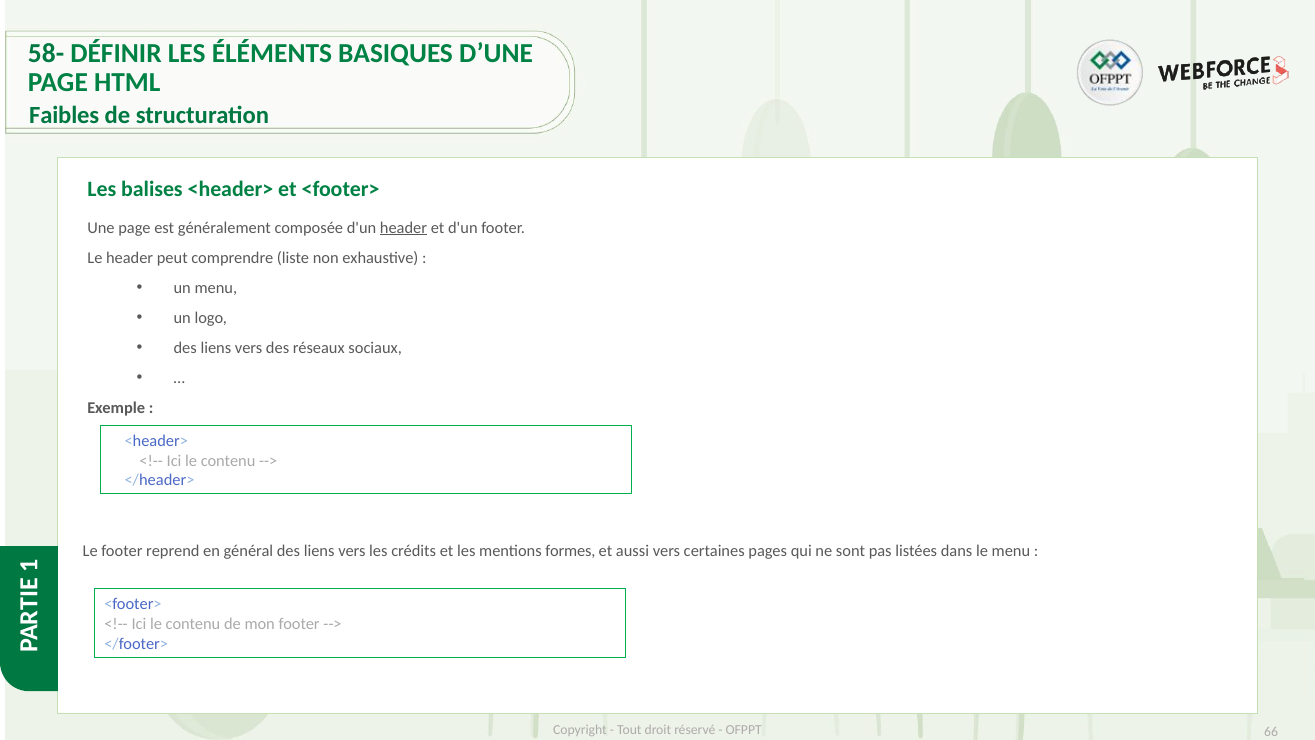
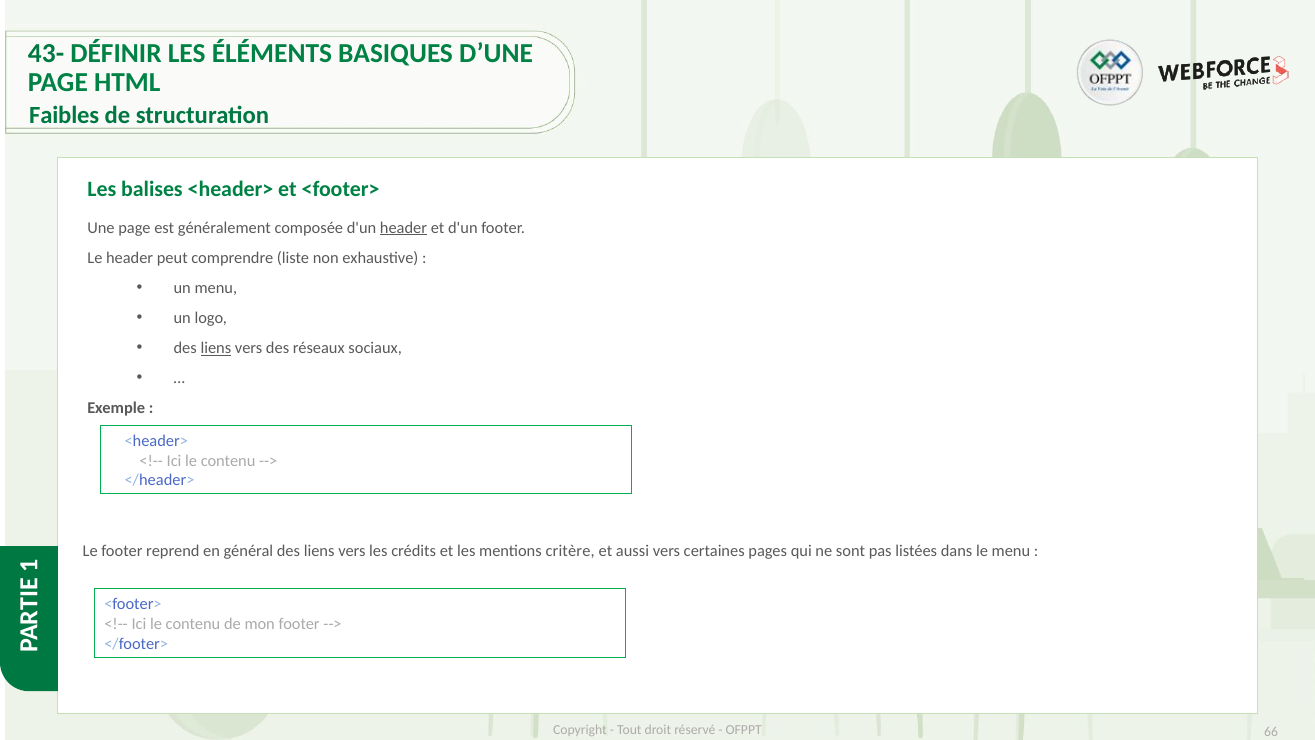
58-: 58- -> 43-
liens at (216, 348) underline: none -> present
formes: formes -> critère
